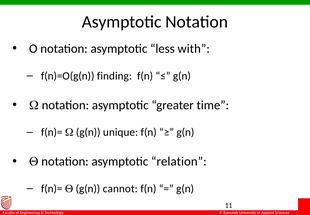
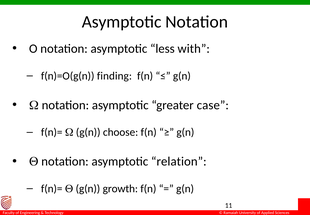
time: time -> case
unique: unique -> choose
cannot: cannot -> growth
